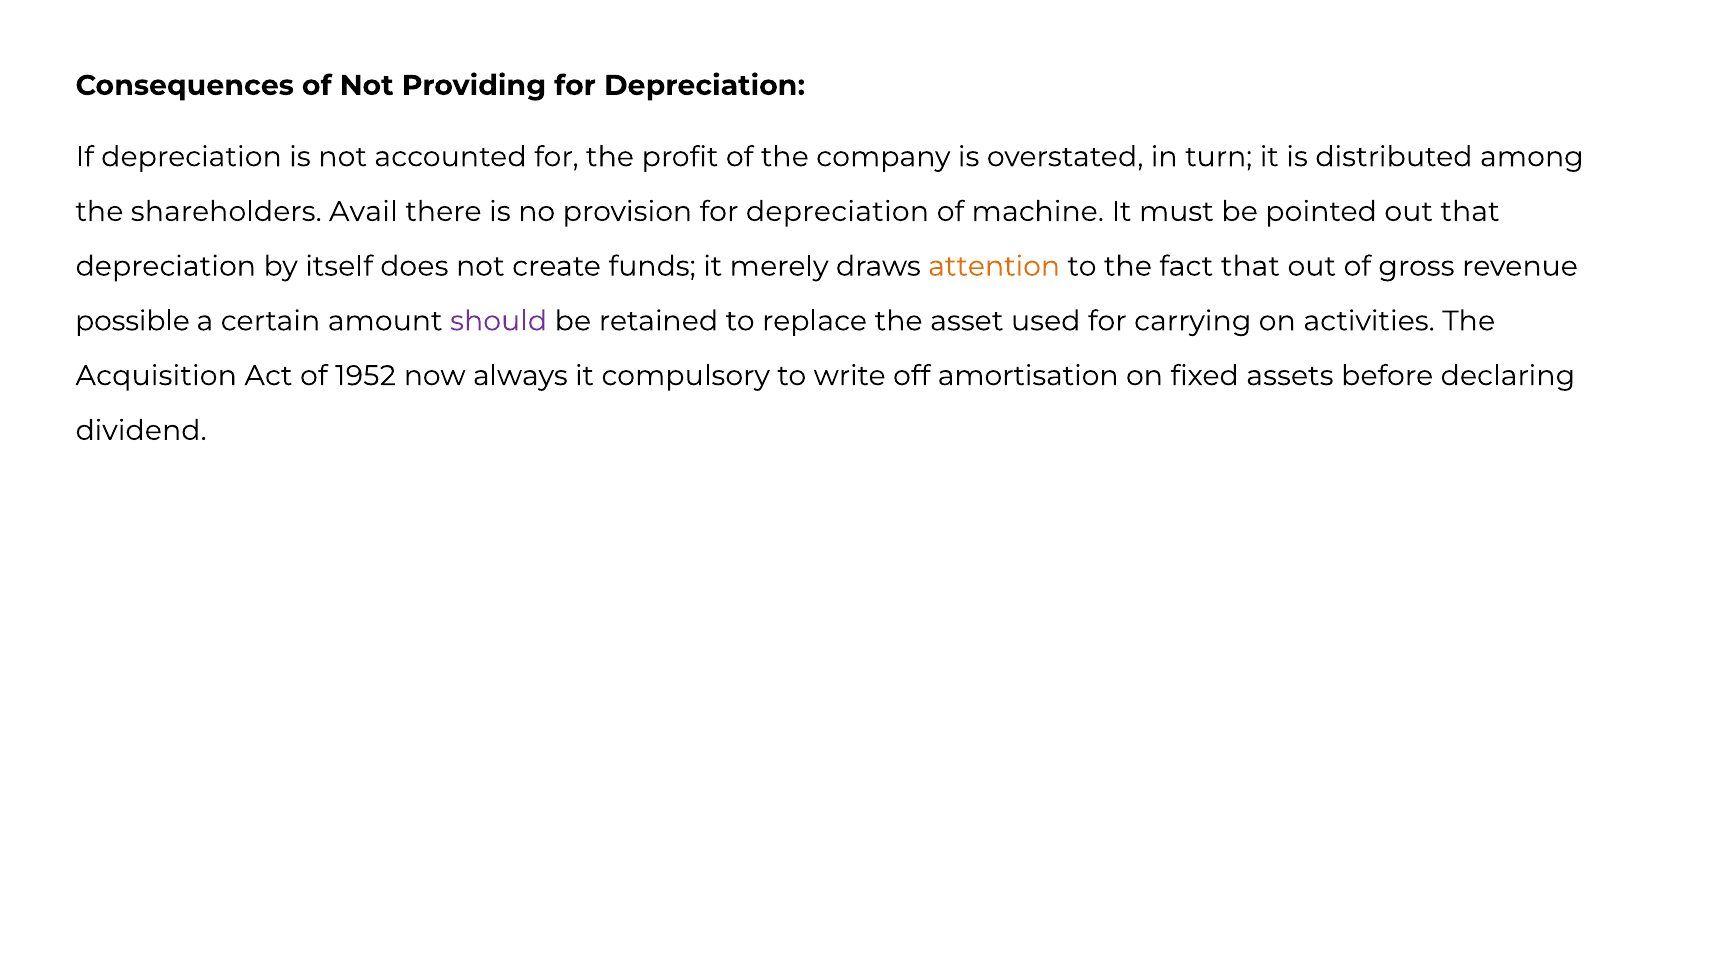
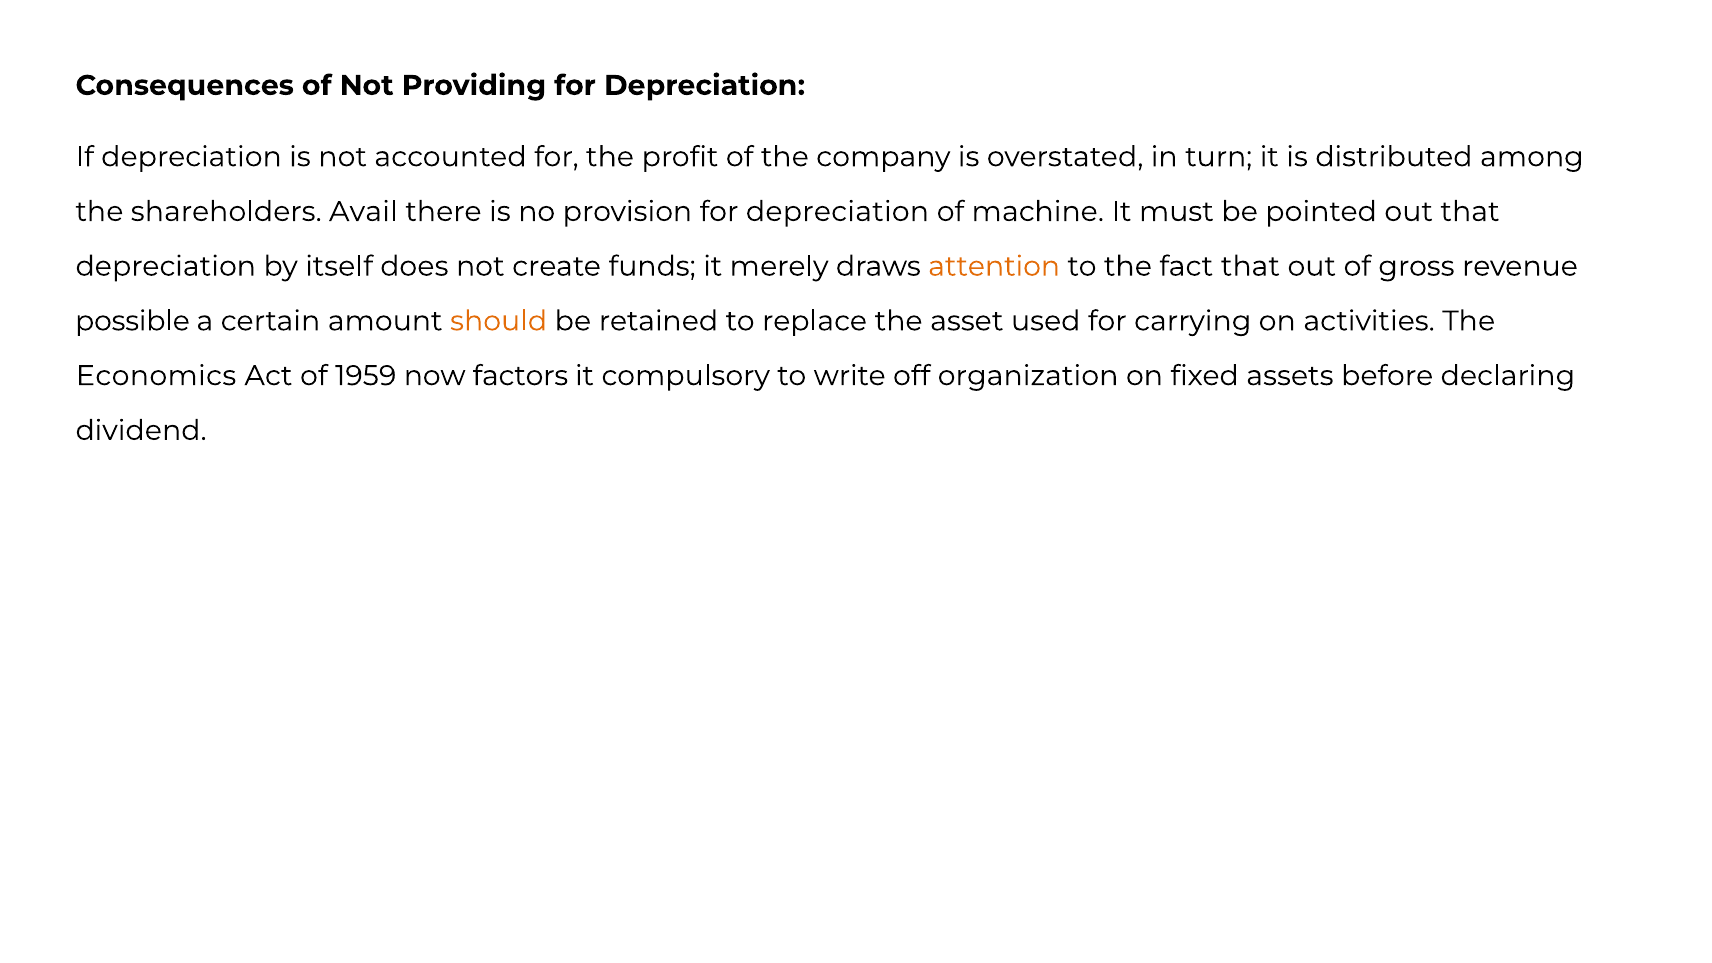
should colour: purple -> orange
Acquisition: Acquisition -> Economics
1952: 1952 -> 1959
always: always -> factors
amortisation: amortisation -> organization
